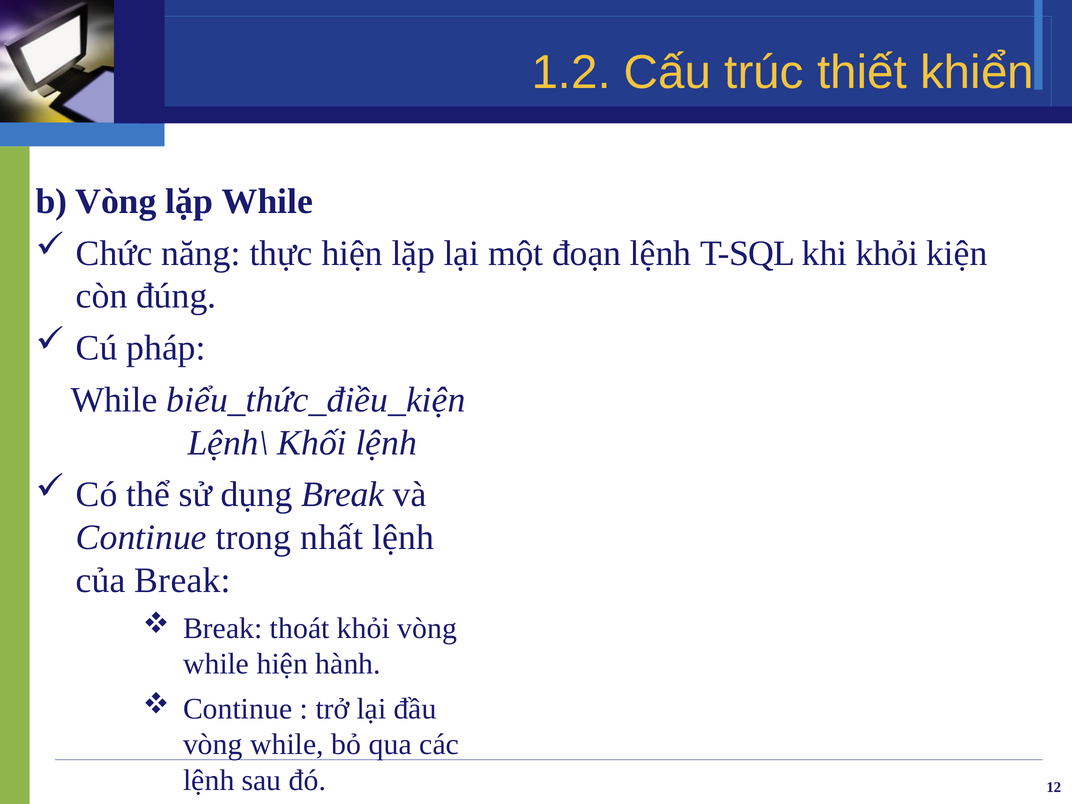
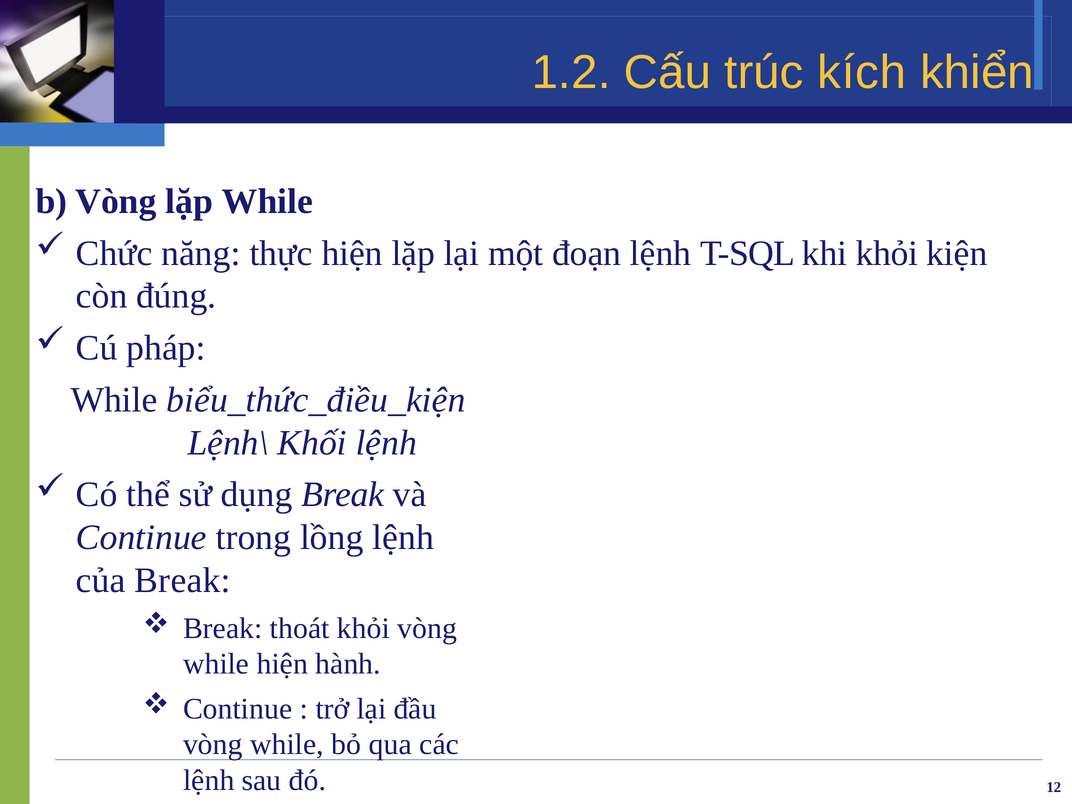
thiết: thiết -> kích
nhất: nhất -> lồng
